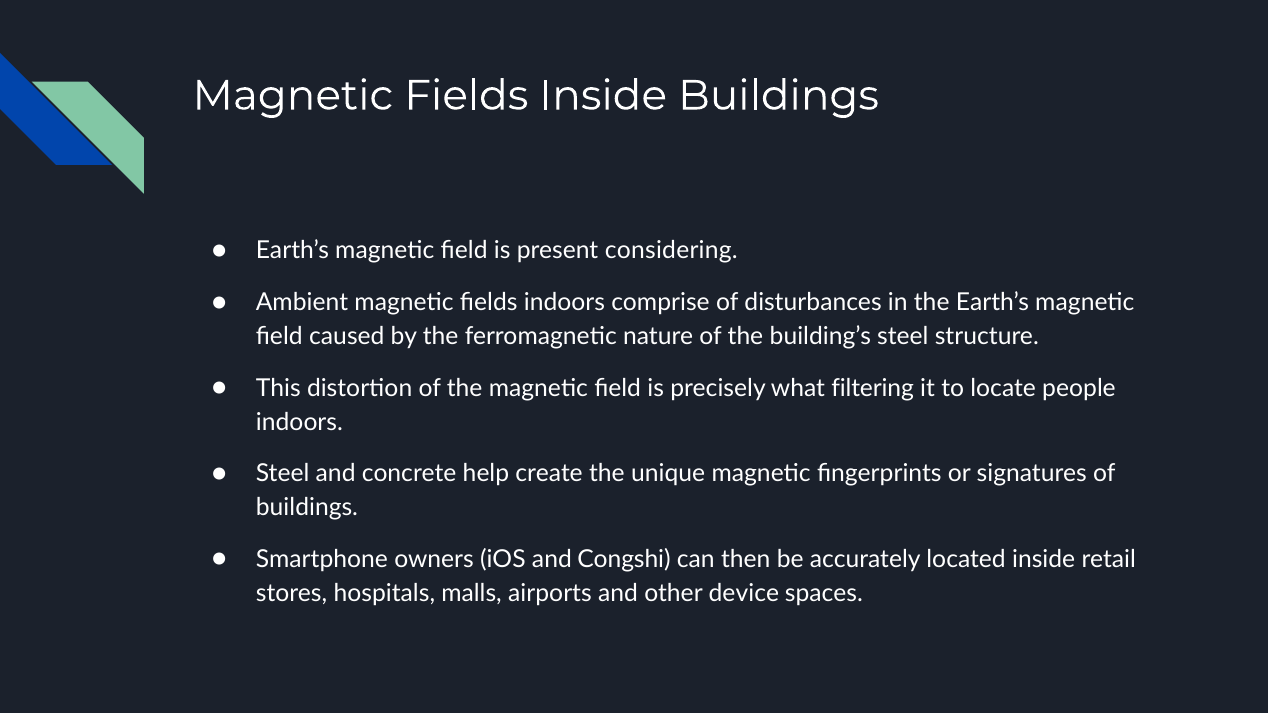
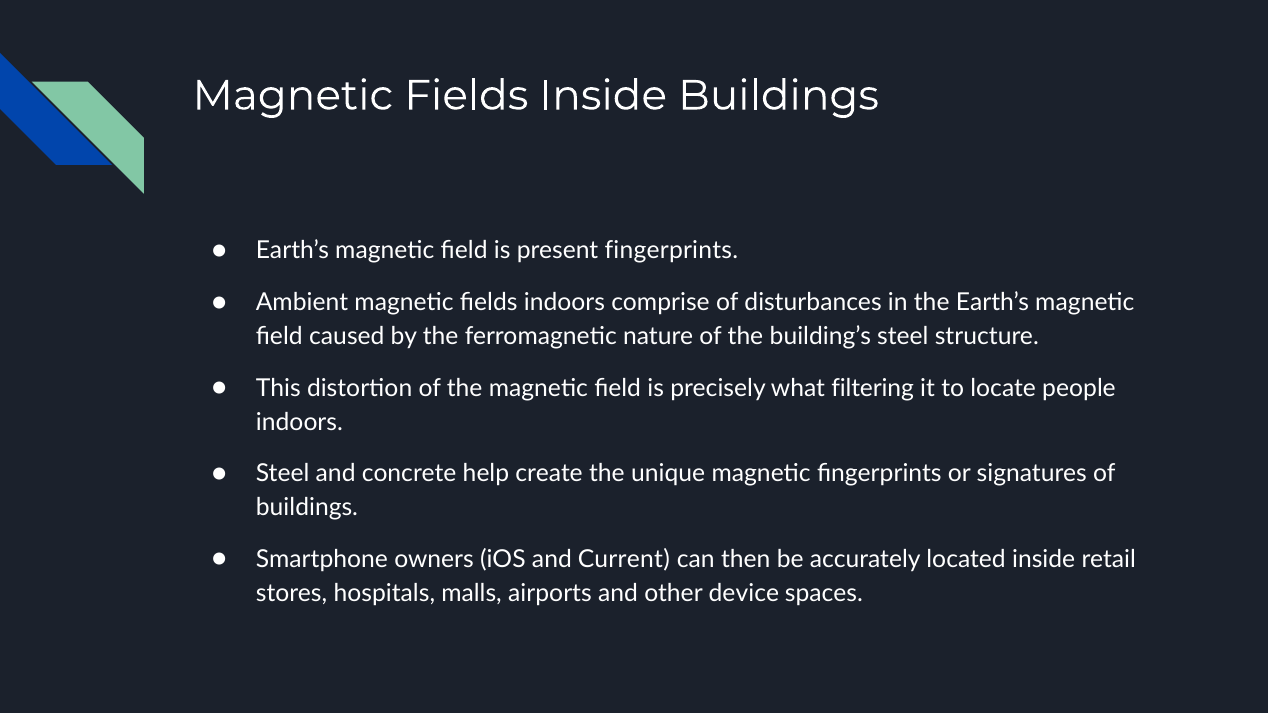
present considering: considering -> fingerprints
Congshi: Congshi -> Current
